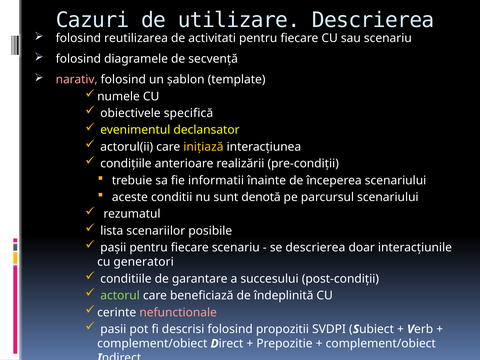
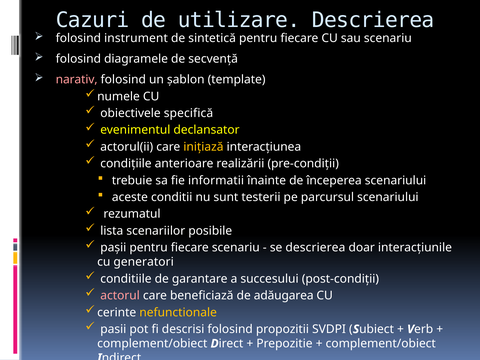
reutilizarea: reutilizarea -> instrument
activitati: activitati -> sintetică
denotă: denotă -> testerii
actorul colour: light green -> pink
îndeplinită: îndeplinită -> adăugarea
nefunctionale colour: pink -> yellow
